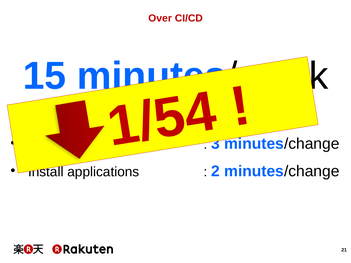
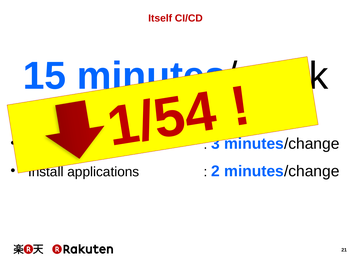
Over: Over -> Itself
